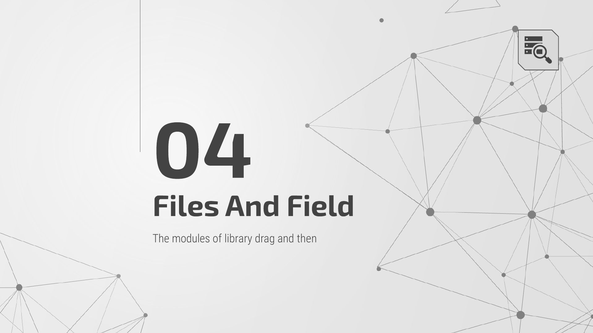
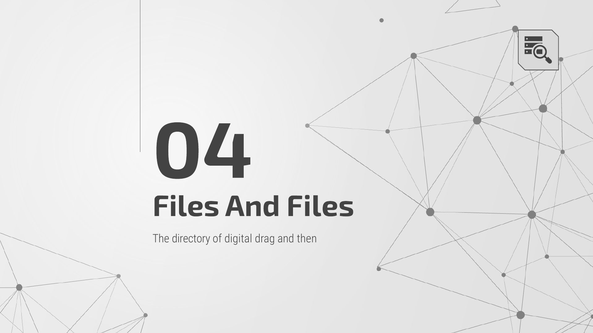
And Field: Field -> Files
modules: modules -> directory
library: library -> digital
